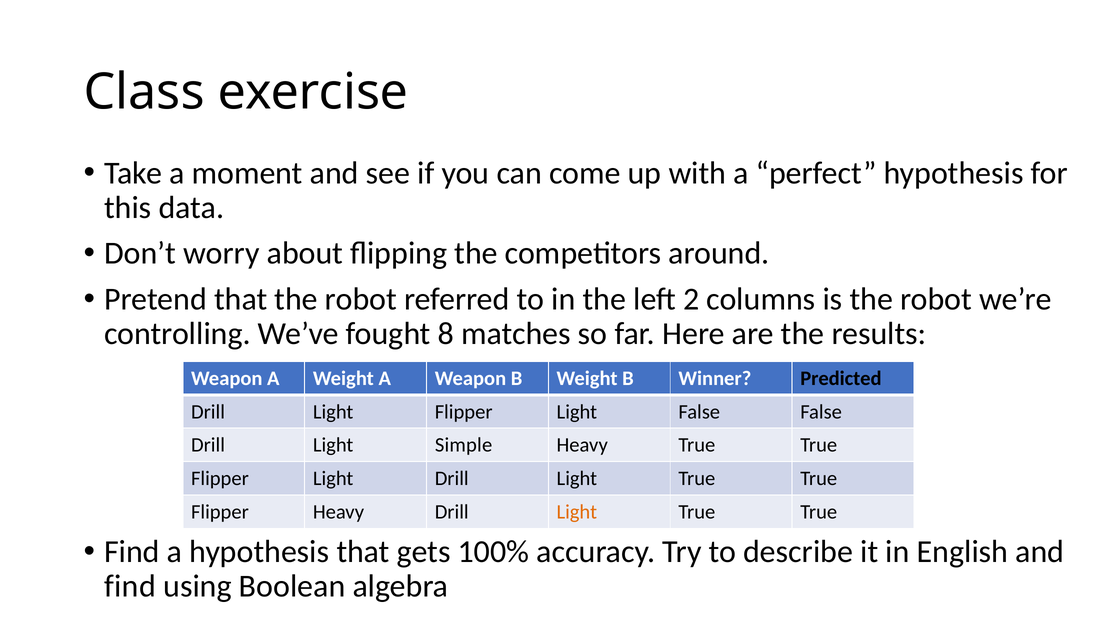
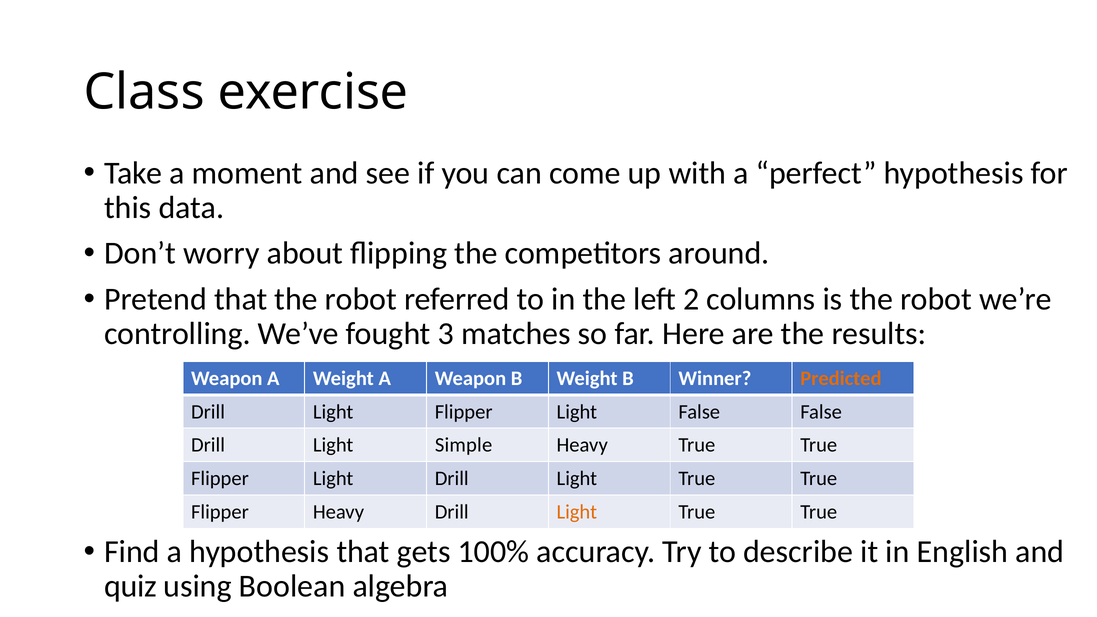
8: 8 -> 3
Predicted colour: black -> orange
find at (130, 586): find -> quiz
